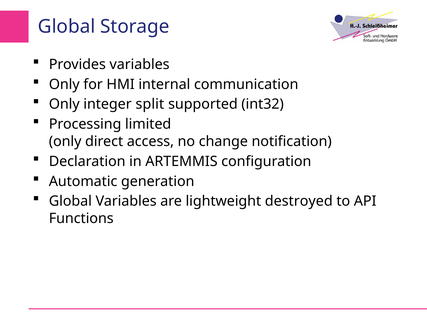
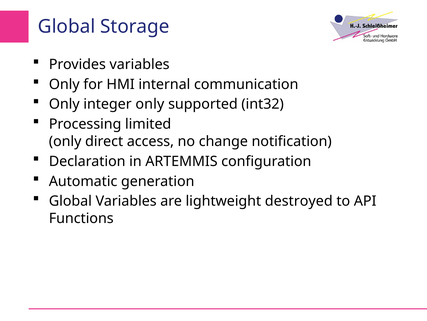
integer split: split -> only
